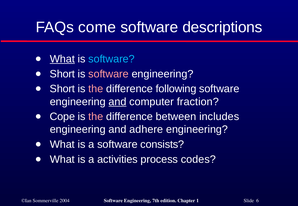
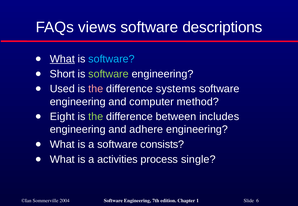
come: come -> views
software at (109, 74) colour: pink -> light green
Short at (62, 89): Short -> Used
following: following -> systems
and at (117, 102) underline: present -> none
fraction: fraction -> method
Cope: Cope -> Eight
the at (96, 117) colour: pink -> light green
codes: codes -> single
